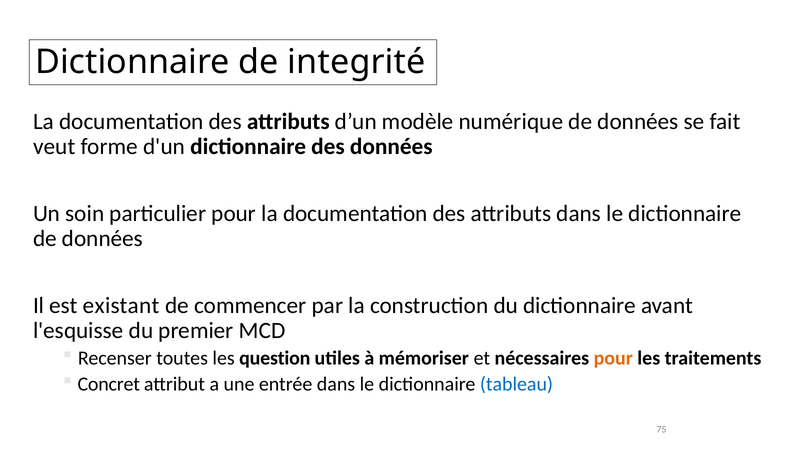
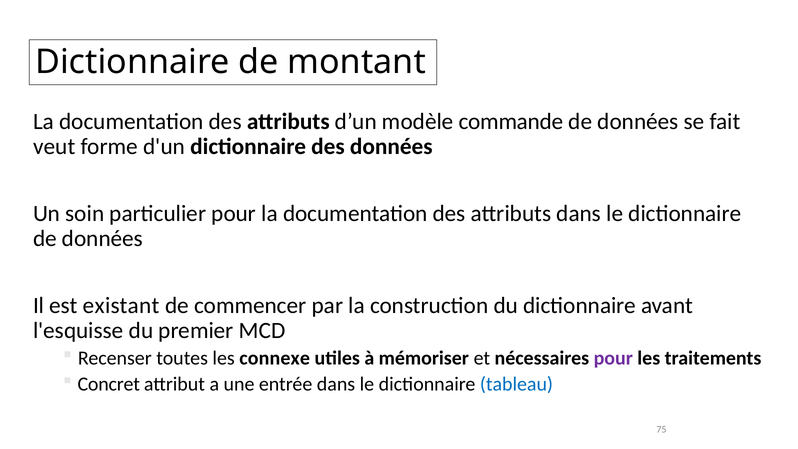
integrité: integrité -> montant
numérique: numérique -> commande
question: question -> connexe
pour at (613, 358) colour: orange -> purple
